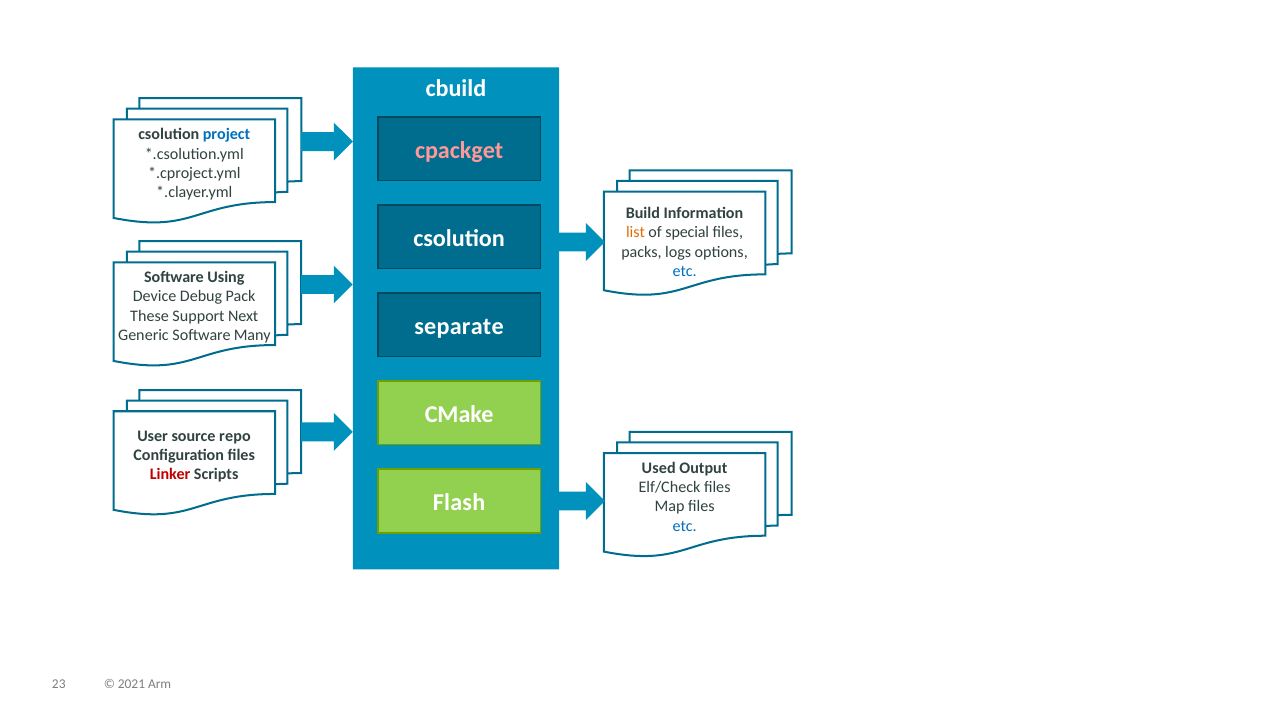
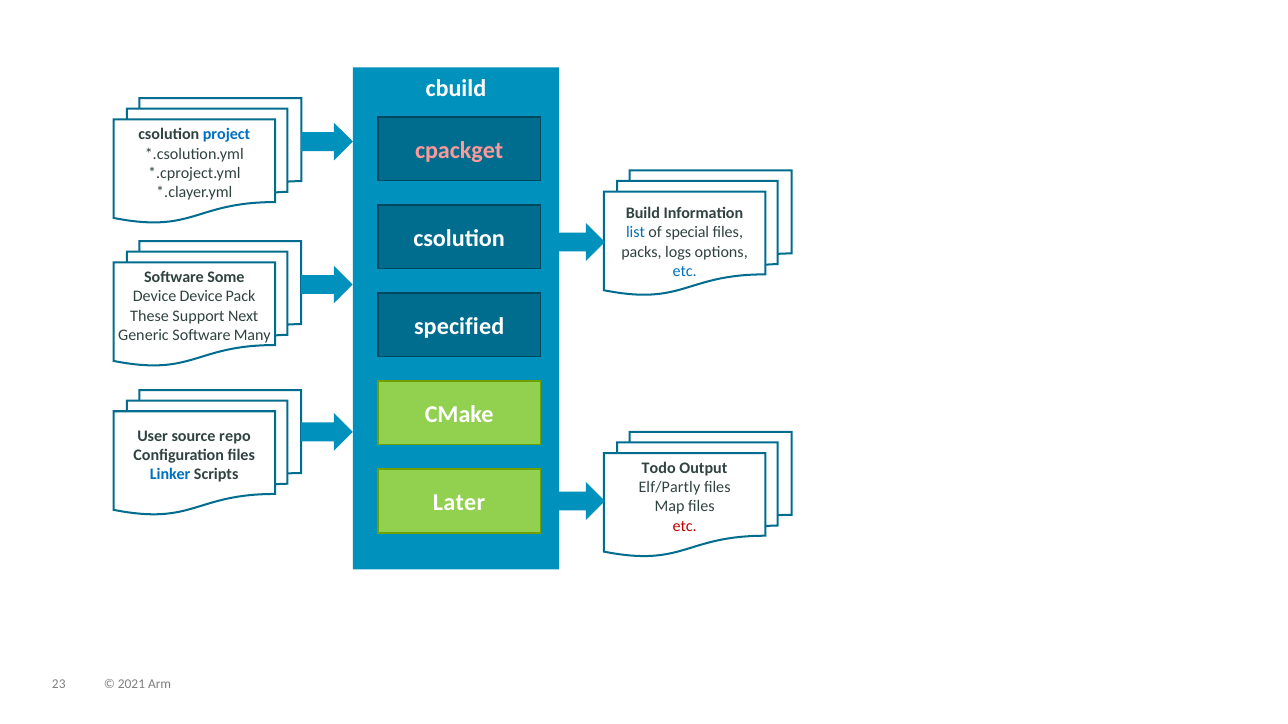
list colour: orange -> blue
Using: Using -> Some
Device Debug: Debug -> Device
separate: separate -> specified
Linker colour: red -> blue
Used: Used -> Todo
Elf/Check: Elf/Check -> Elf/Partly
Flash: Flash -> Later
etc at (685, 526) colour: blue -> red
